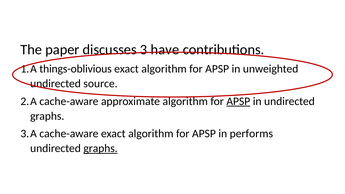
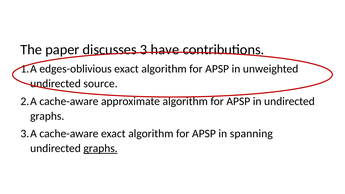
things-oblivious: things-oblivious -> edges-oblivious
APSP at (238, 101) underline: present -> none
performs: performs -> spanning
